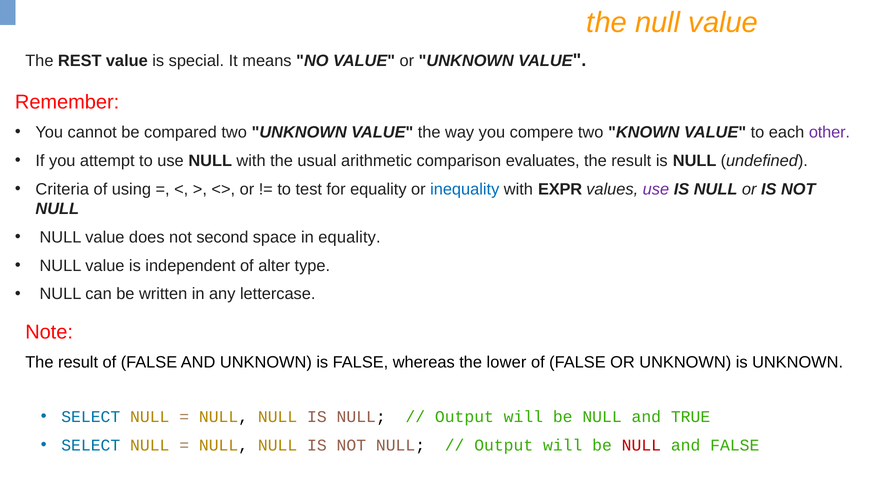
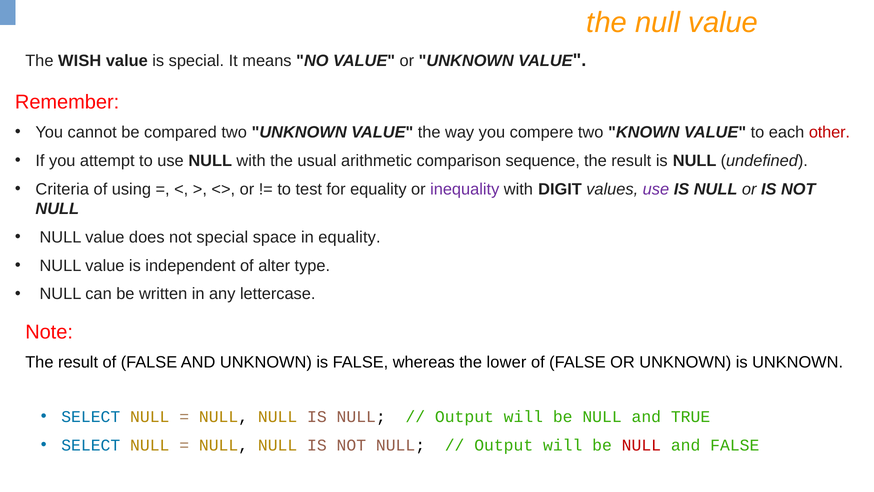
REST: REST -> WISH
other colour: purple -> red
evaluates: evaluates -> sequence
inequality colour: blue -> purple
EXPR: EXPR -> DIGIT
not second: second -> special
